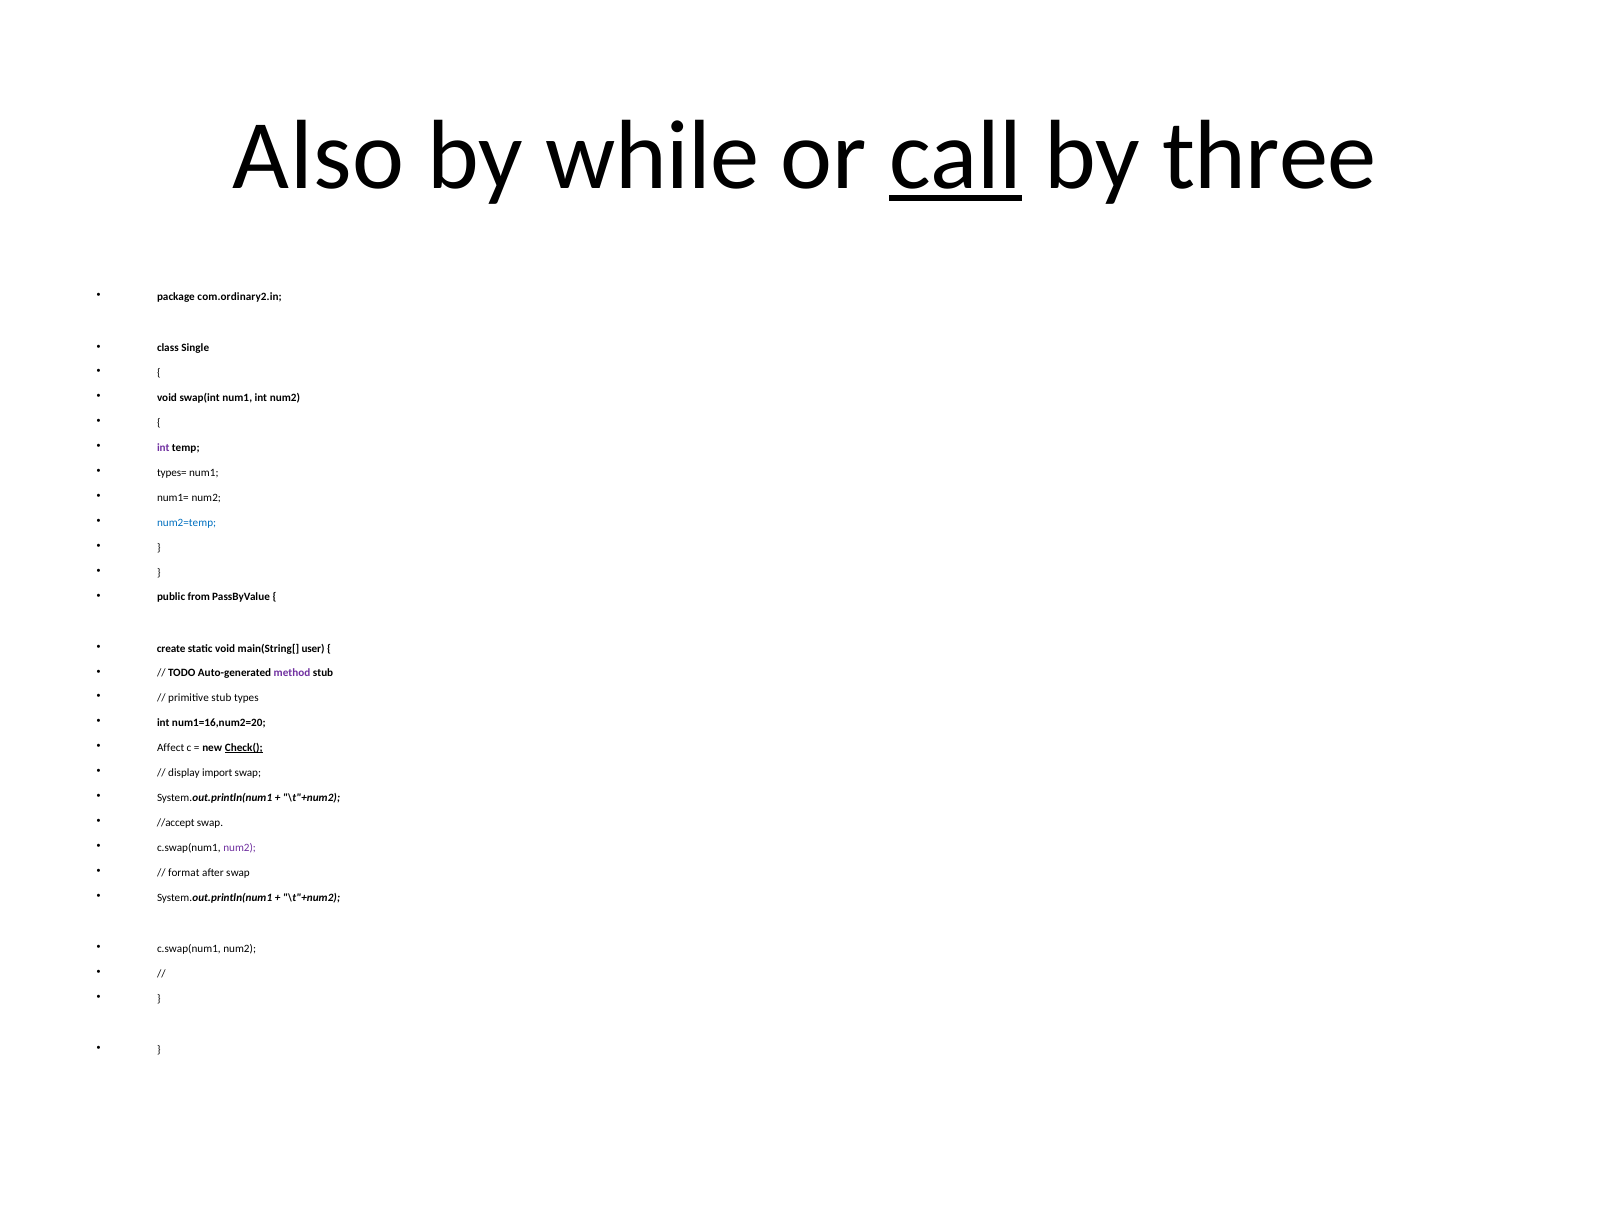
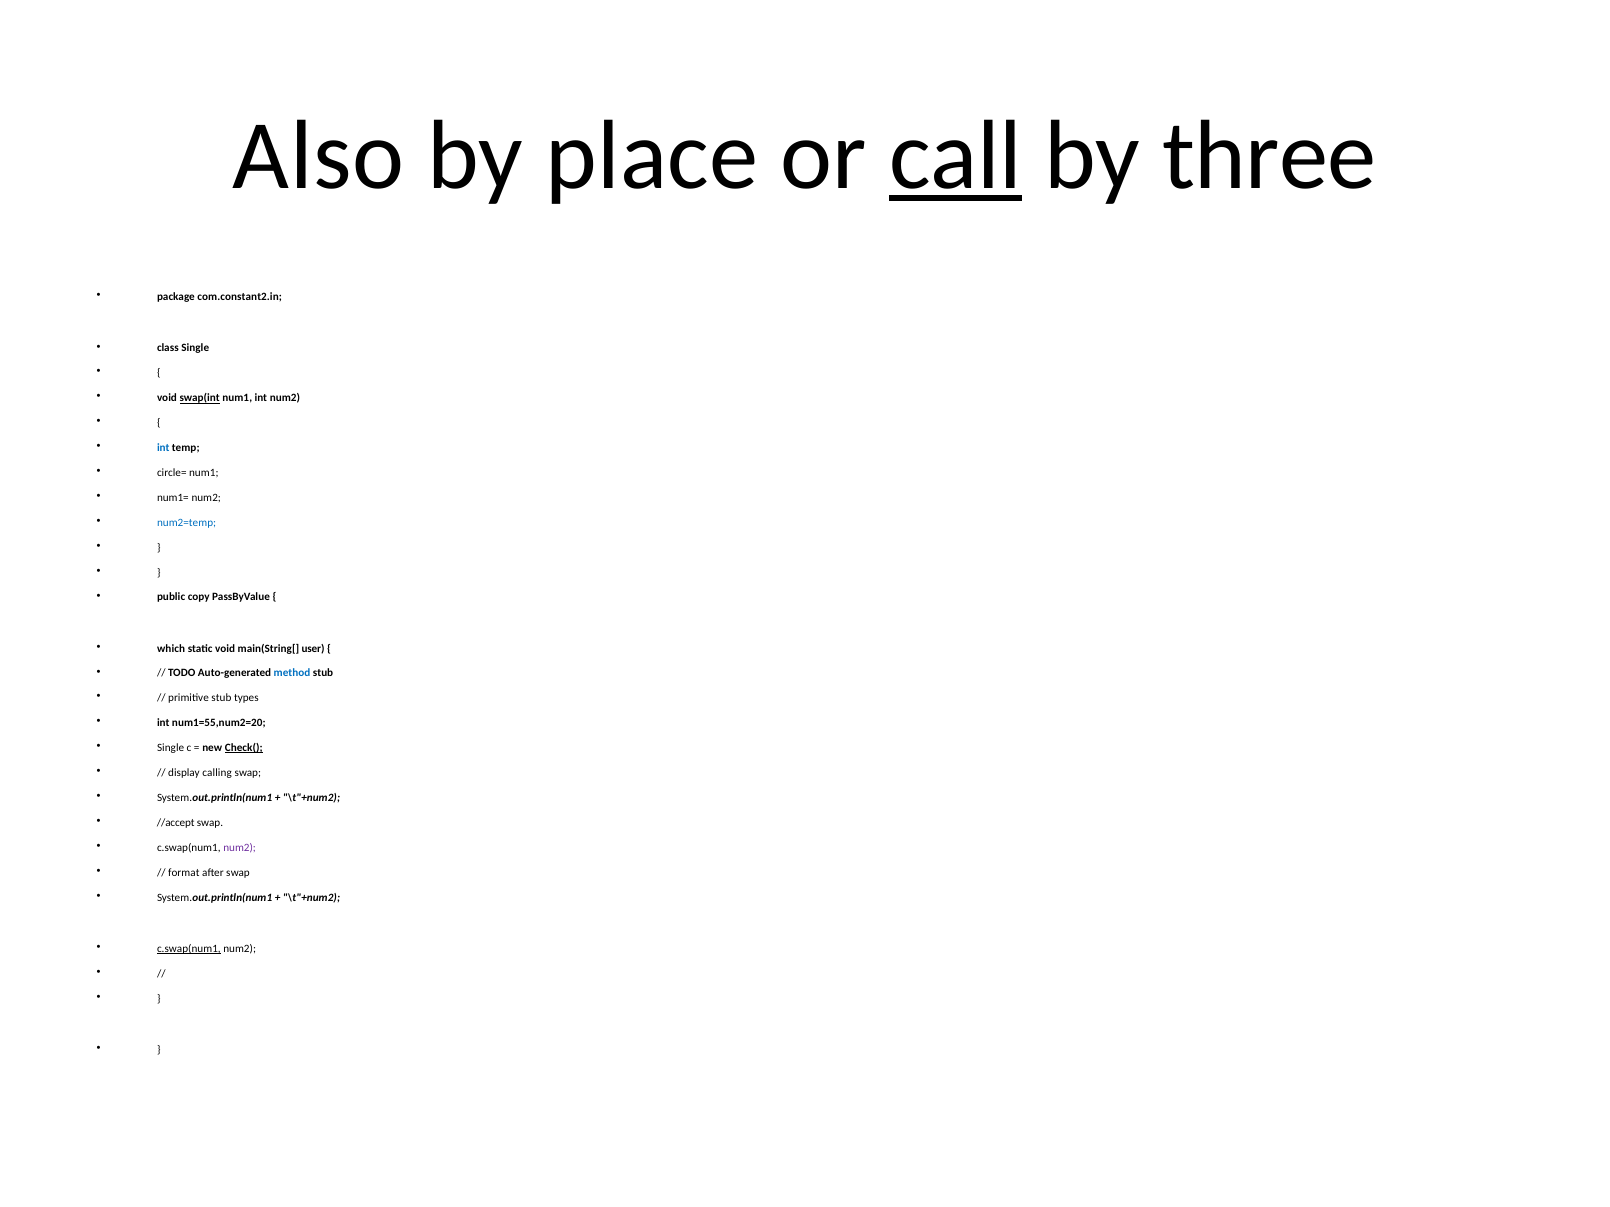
while: while -> place
com.ordinary2.in: com.ordinary2.in -> com.constant2.in
swap(int underline: none -> present
int at (163, 448) colour: purple -> blue
types=: types= -> circle=
from: from -> copy
create: create -> which
method colour: purple -> blue
num1=16,num2=20: num1=16,num2=20 -> num1=55,num2=20
Affect at (171, 748): Affect -> Single
import: import -> calling
c.swap(num1 at (189, 949) underline: none -> present
